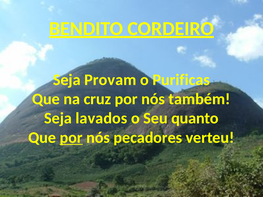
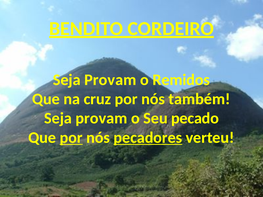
Purificas: Purificas -> Remidos
lavados at (101, 118): lavados -> provam
quanto: quanto -> pecado
pecadores underline: none -> present
